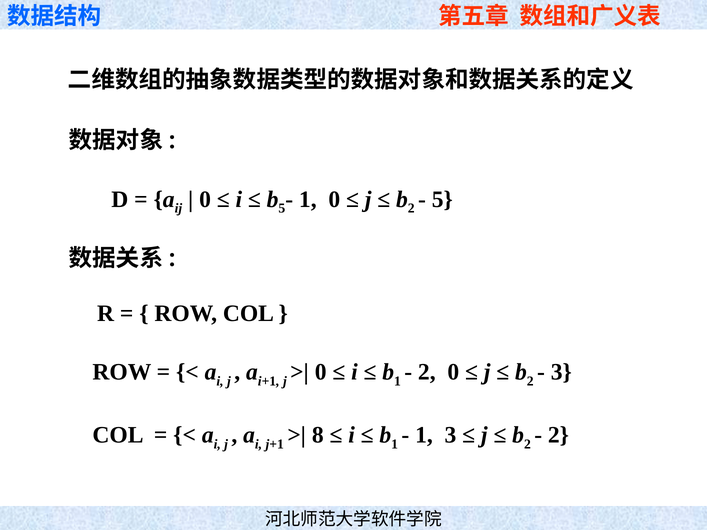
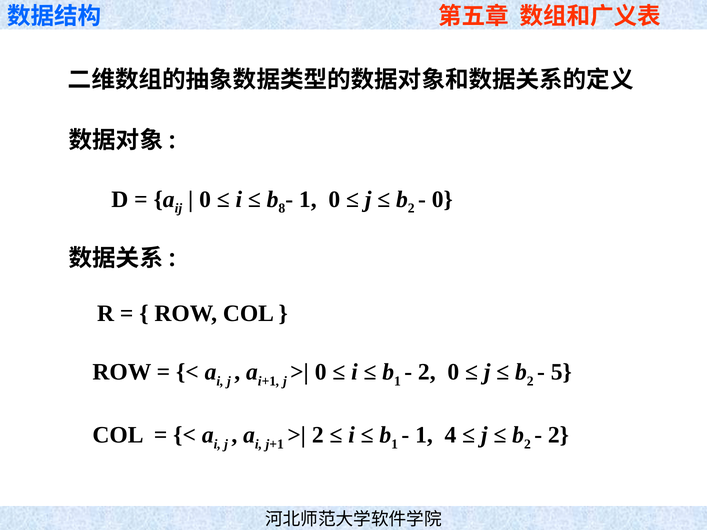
5 at (282, 209): 5 -> 8
5 at (442, 199): 5 -> 0
3 at (561, 372): 3 -> 5
8 at (318, 435): 8 -> 2
1 3: 3 -> 4
